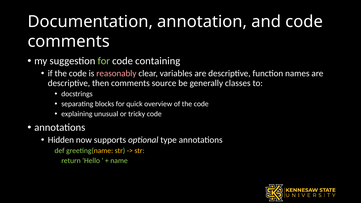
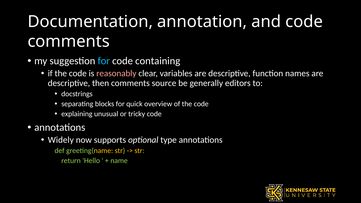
for at (104, 61) colour: light green -> light blue
classes: classes -> editors
Hidden: Hidden -> Widely
